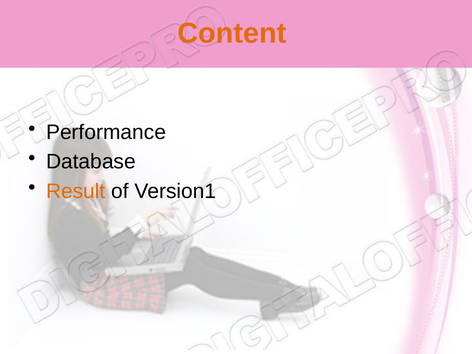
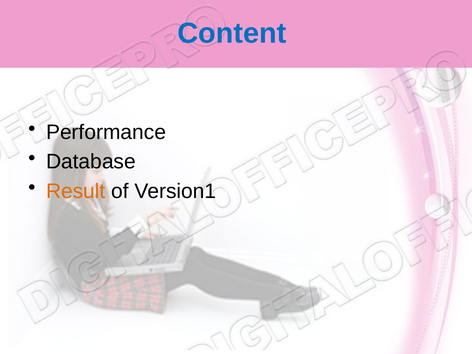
Content colour: orange -> blue
